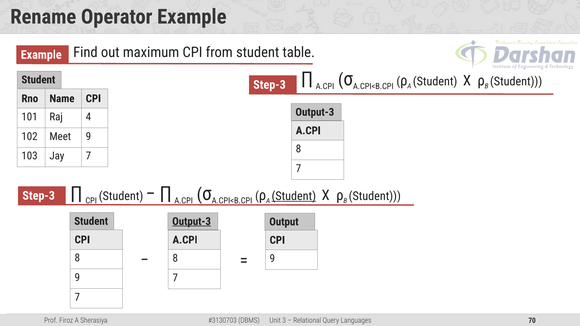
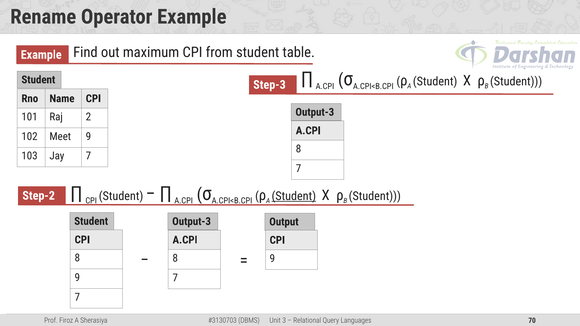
4: 4 -> 2
Step-3 at (39, 196): Step-3 -> Step-2
Output-3 at (192, 222) underline: present -> none
